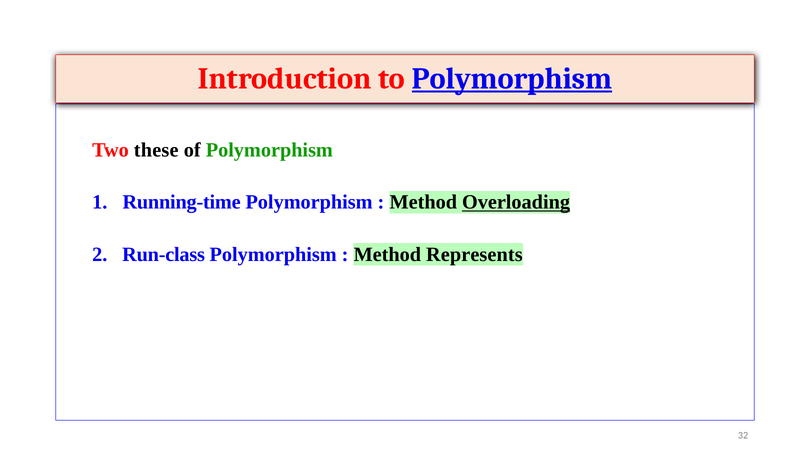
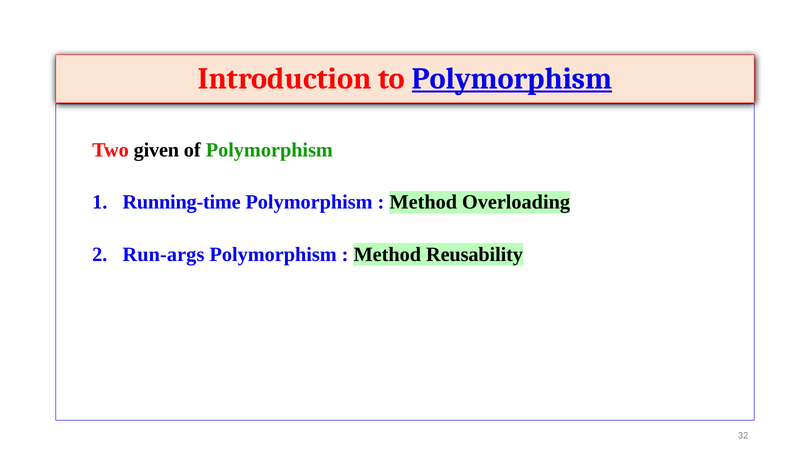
these: these -> given
Overloading underline: present -> none
Run-class: Run-class -> Run-args
Represents: Represents -> Reusability
